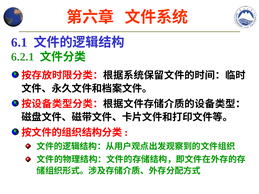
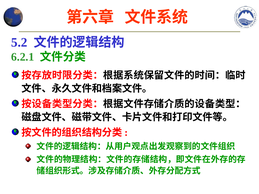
6.1: 6.1 -> 5.2
